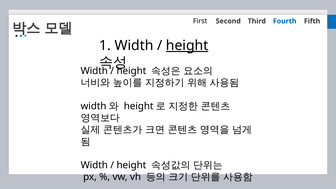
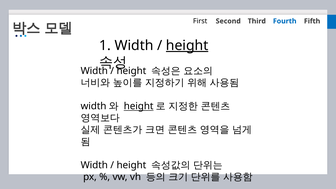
height at (139, 106) underline: none -> present
